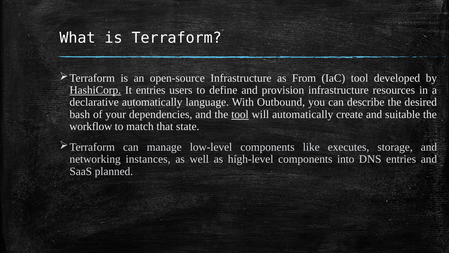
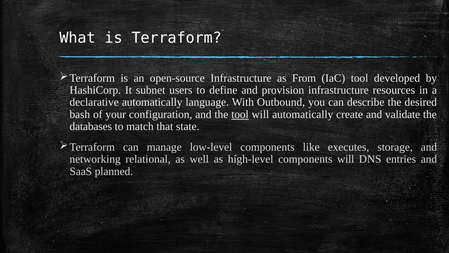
HashiCorp underline: present -> none
It entries: entries -> subnet
dependencies: dependencies -> configuration
suitable: suitable -> validate
workflow: workflow -> databases
instances: instances -> relational
components into: into -> will
